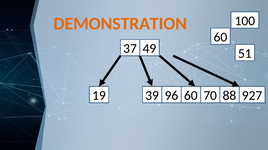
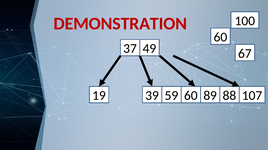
DEMONSTRATION colour: orange -> red
51: 51 -> 67
96: 96 -> 59
70: 70 -> 89
927: 927 -> 107
